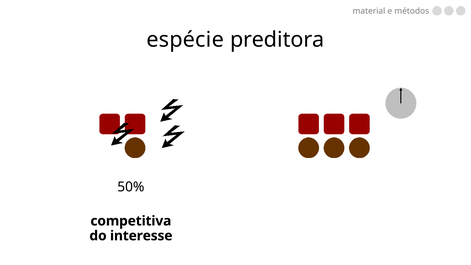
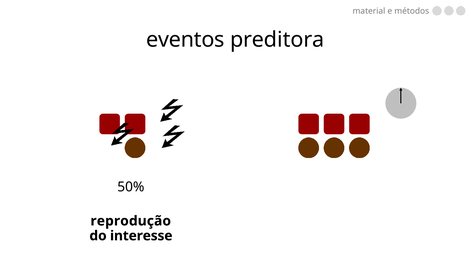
espécie: espécie -> eventos
competitiva: competitiva -> reprodução
